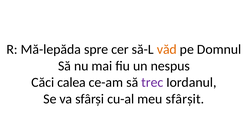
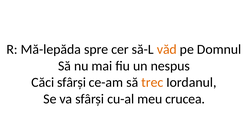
Căci calea: calea -> sfârși
trec colour: purple -> orange
sfârșit: sfârșit -> crucea
